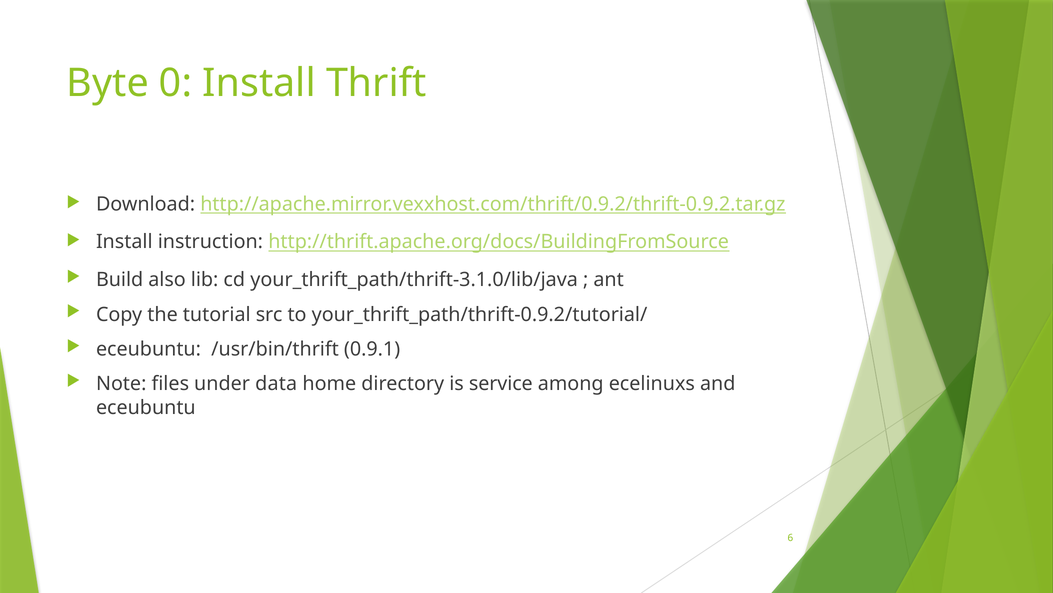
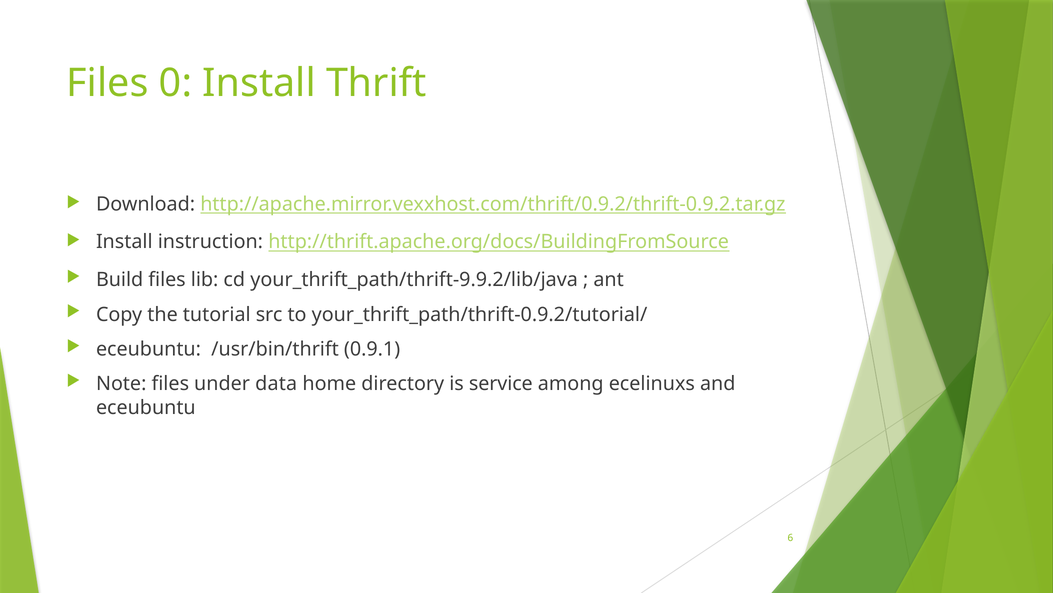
Byte at (108, 83): Byte -> Files
Build also: also -> files
your_thrift_path/thrift-3.1.0/lib/java: your_thrift_path/thrift-3.1.0/lib/java -> your_thrift_path/thrift-9.9.2/lib/java
